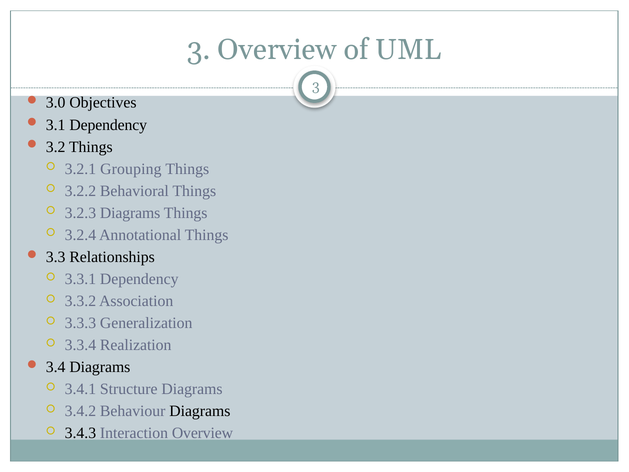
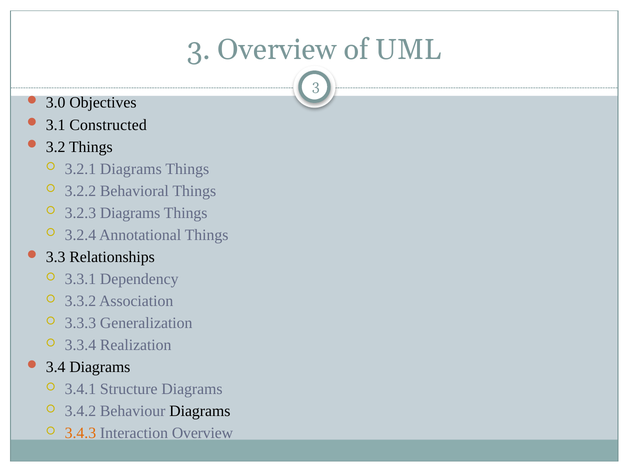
3.1 Dependency: Dependency -> Constructed
3.2.1 Grouping: Grouping -> Diagrams
3.4.3 colour: black -> orange
